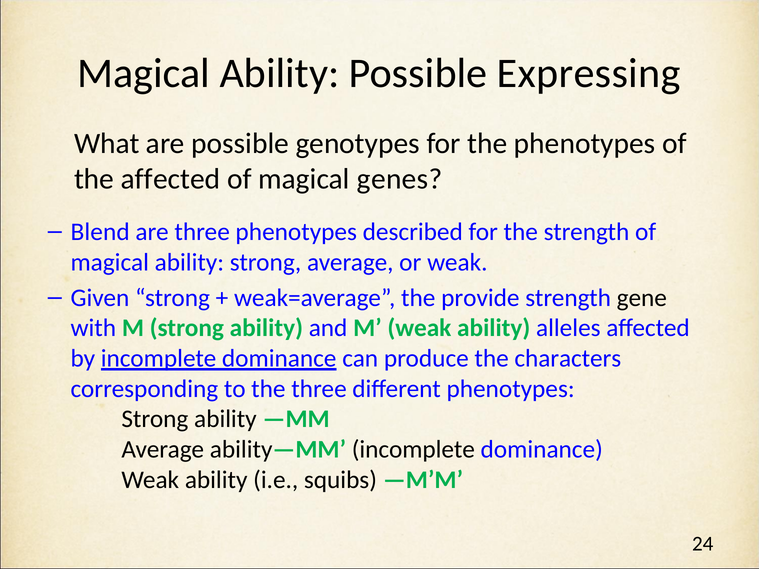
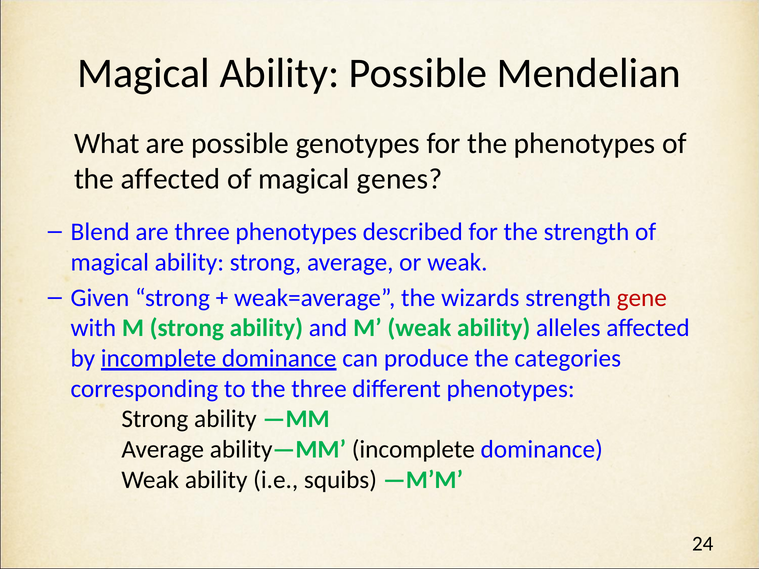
Expressing: Expressing -> Mendelian
provide: provide -> wizards
gene colour: black -> red
characters: characters -> categories
